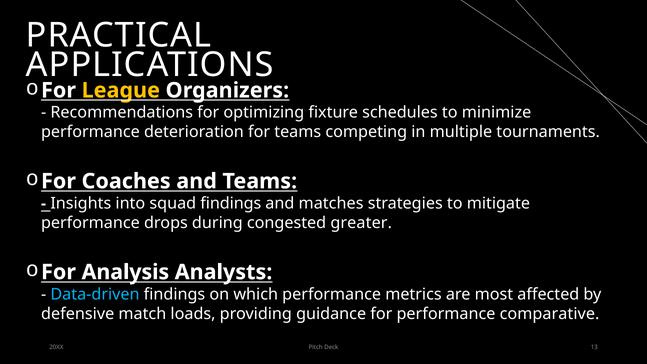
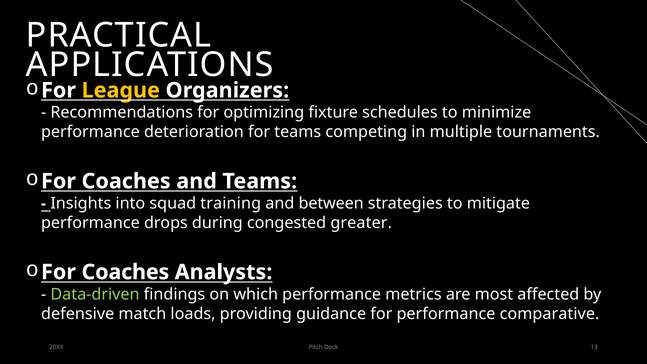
squad findings: findings -> training
matches: matches -> between
Analysis at (125, 272): Analysis -> Coaches
Data-driven colour: light blue -> light green
